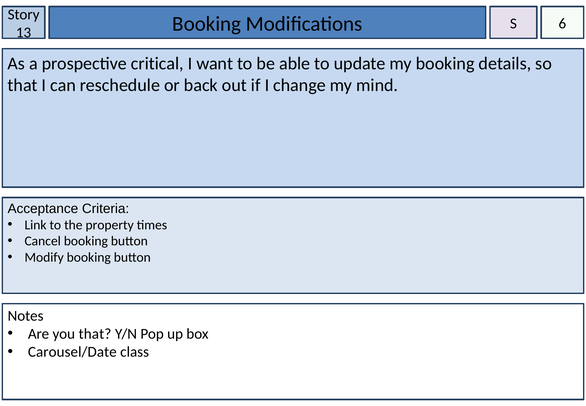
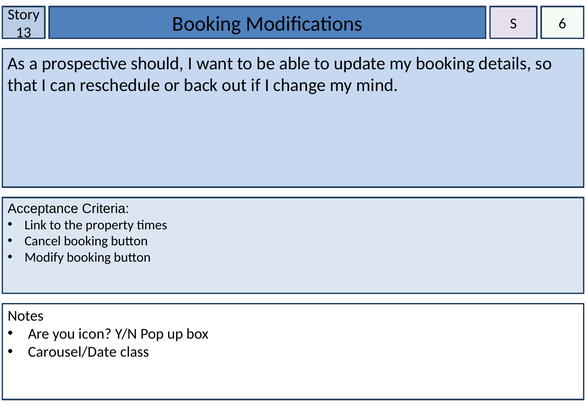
critical: critical -> should
you that: that -> icon
